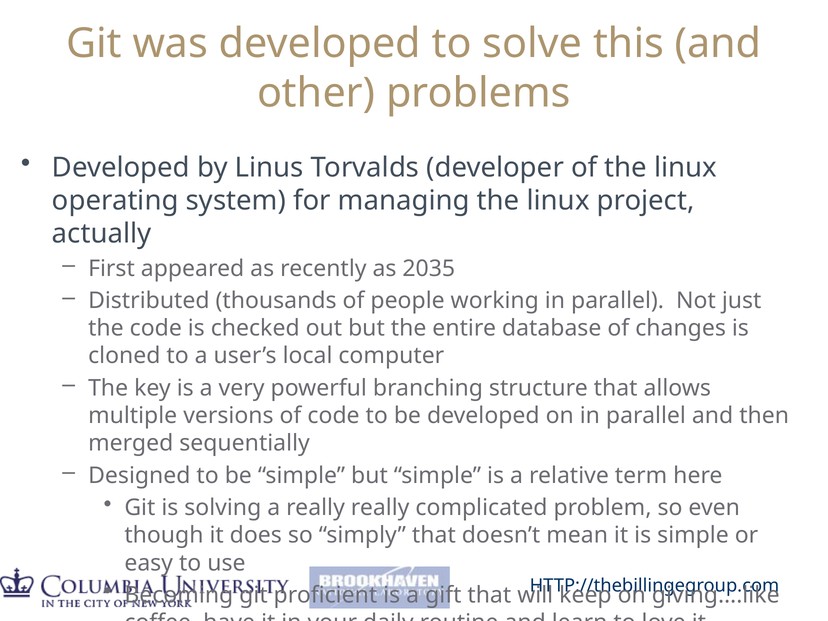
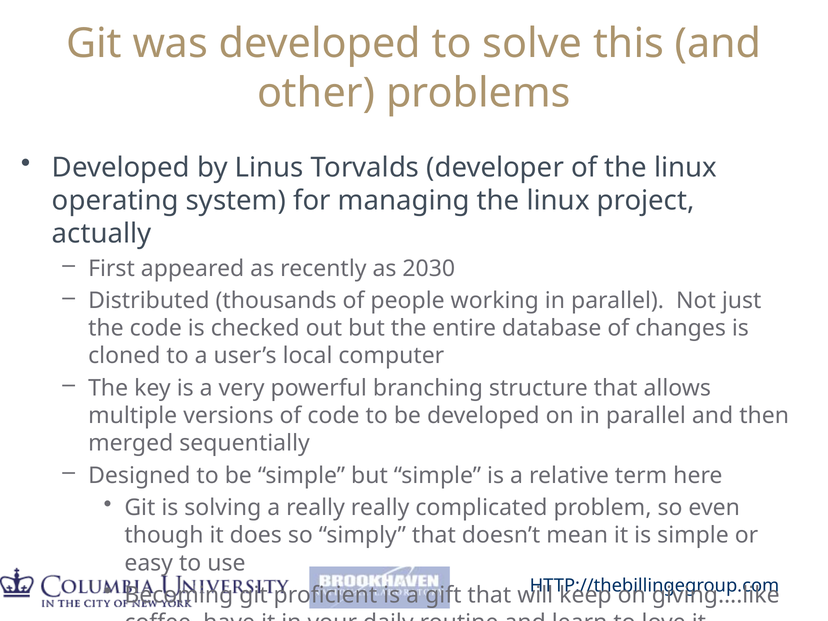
2035: 2035 -> 2030
